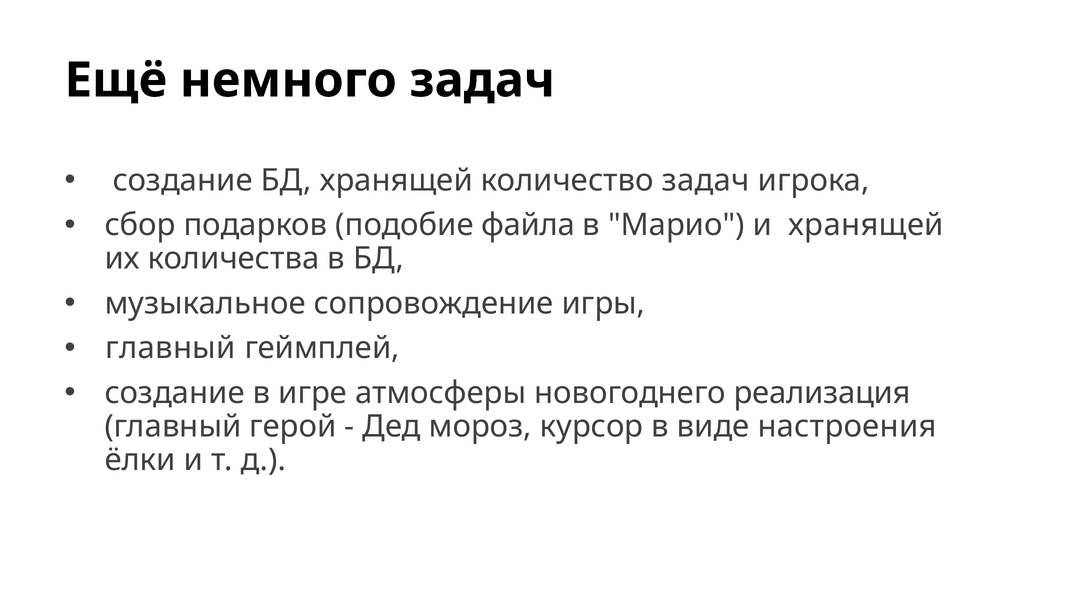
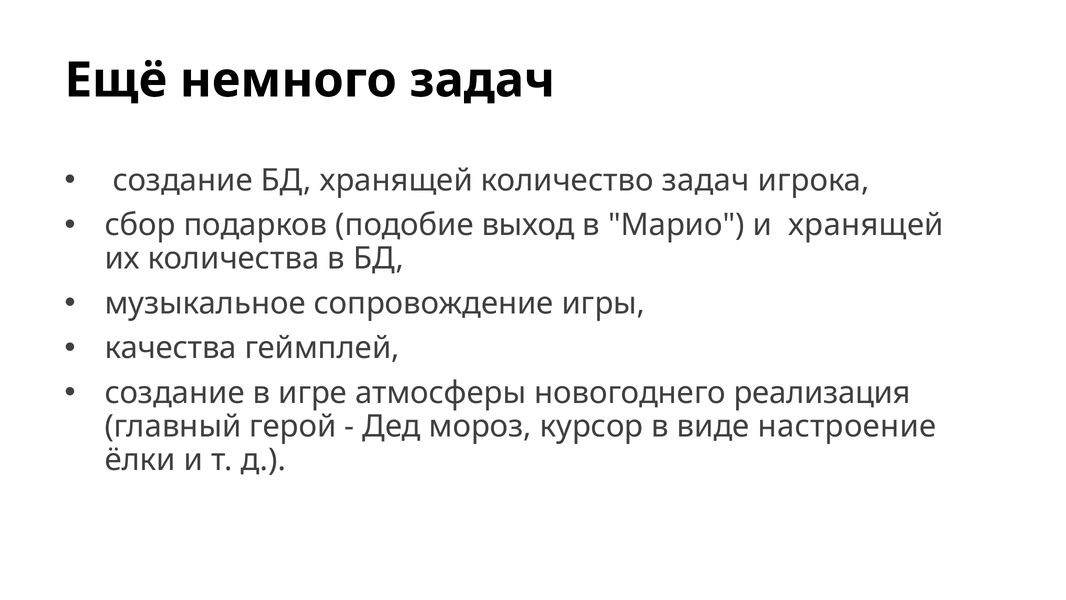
файла: файла -> выход
главный at (170, 348): главный -> качества
настроения: настроения -> настроение
